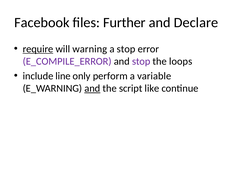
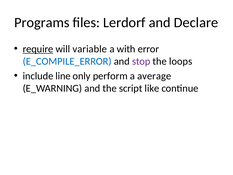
Facebook: Facebook -> Programs
Further: Further -> Lerdorf
warning: warning -> variable
a stop: stop -> with
E_COMPILE_ERROR colour: purple -> blue
variable: variable -> average
and at (92, 88) underline: present -> none
